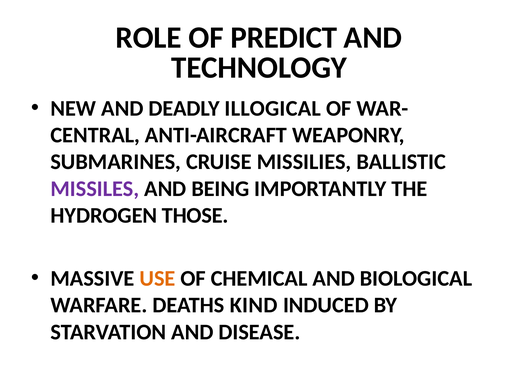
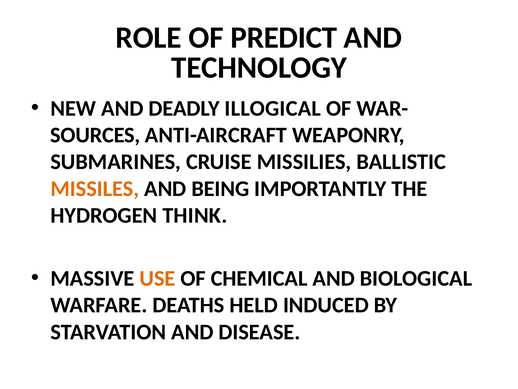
CENTRAL: CENTRAL -> SOURCES
MISSILES colour: purple -> orange
THOSE: THOSE -> THINK
KIND: KIND -> HELD
